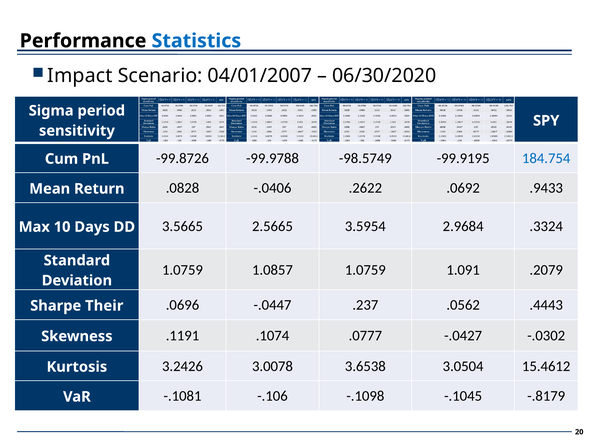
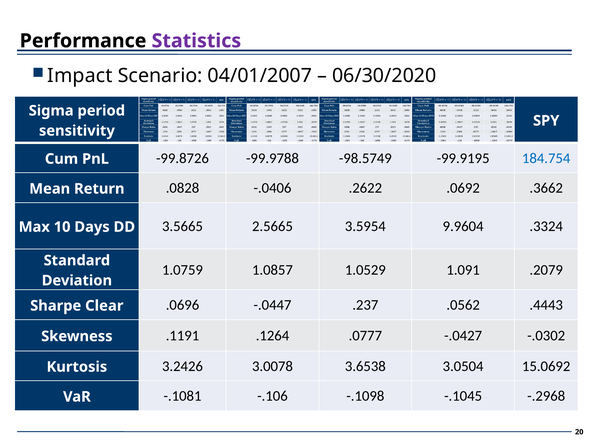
Statistics colour: blue -> purple
.9433: .9433 -> .3662
2.9684: 2.9684 -> 9.9604
1.0857 1.0759: 1.0759 -> 1.0529
Their: Their -> Clear
.1074: .1074 -> .1264
15.4612: 15.4612 -> 15.0692
-.8179: -.8179 -> -.2968
